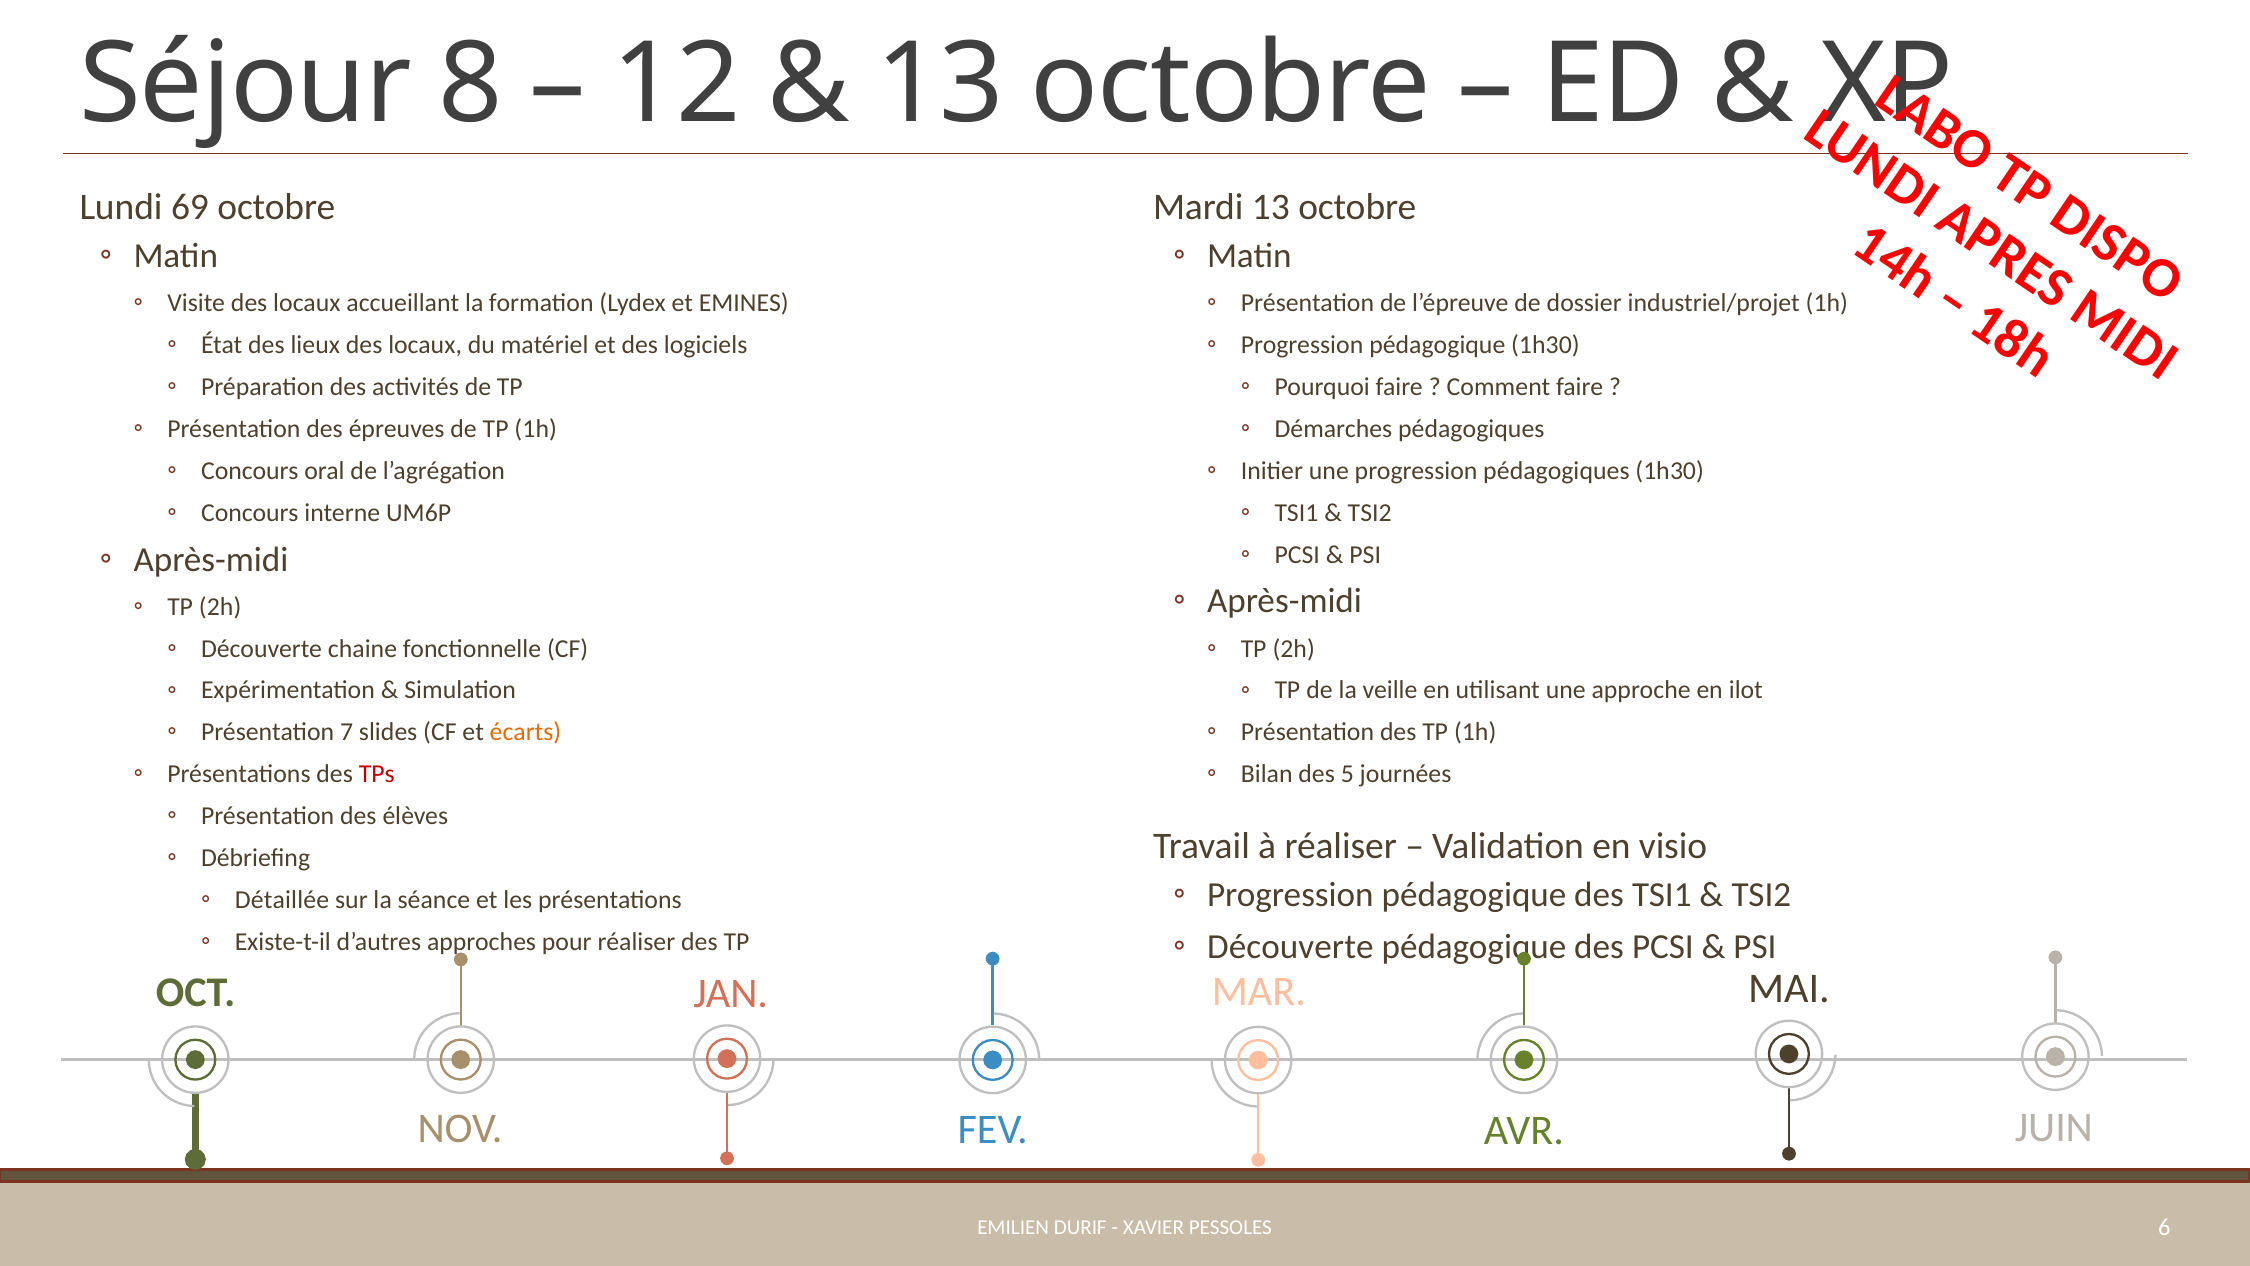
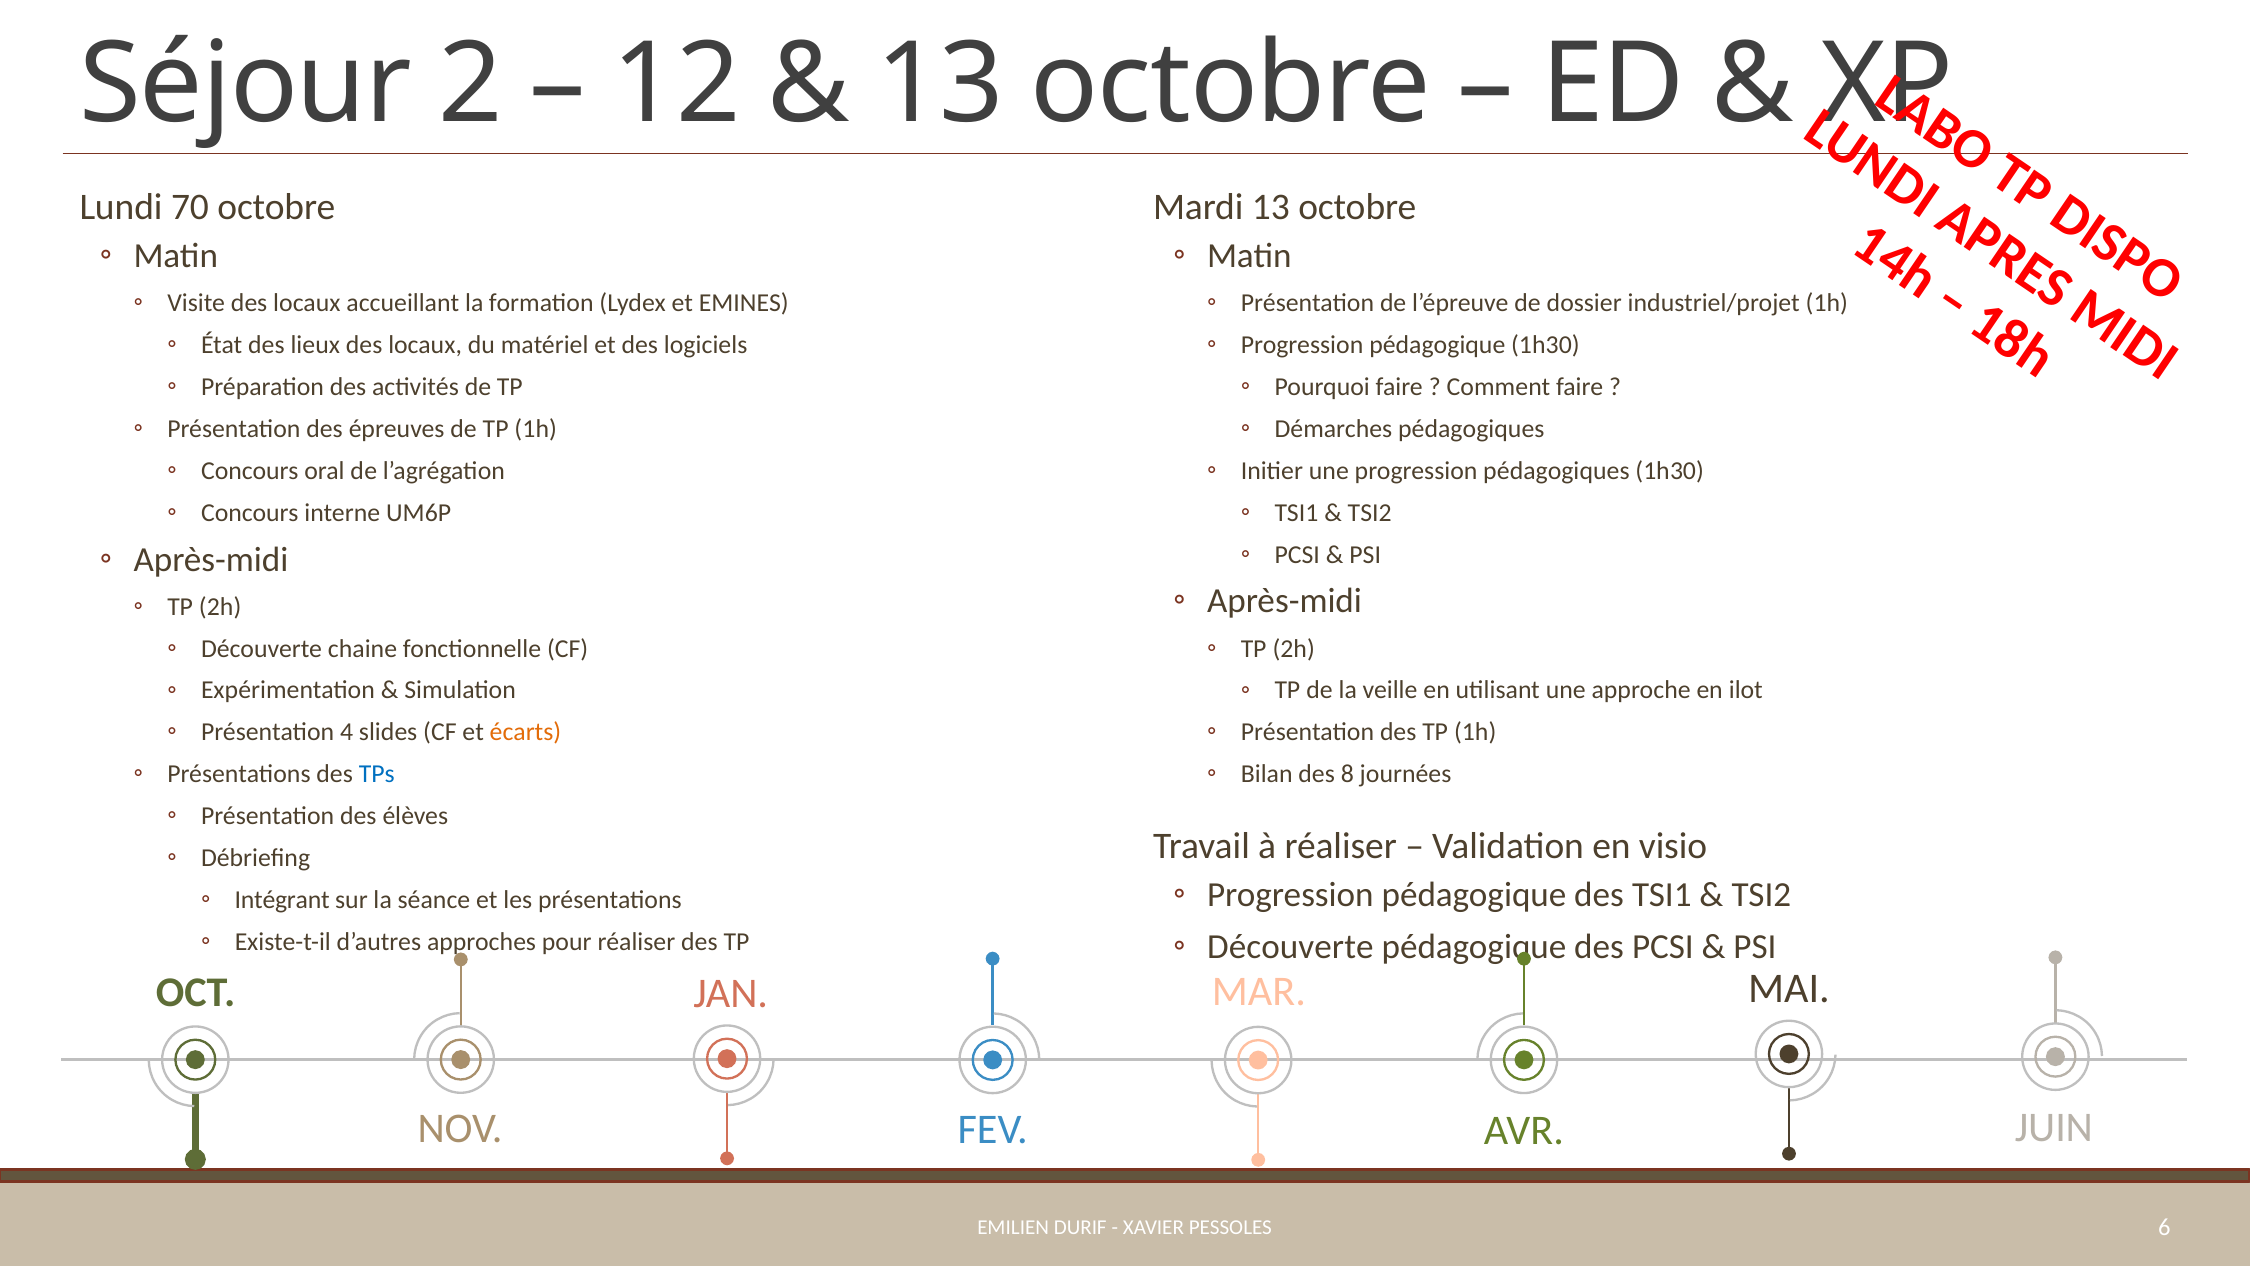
Séjour 8: 8 -> 2
69: 69 -> 70
Présentation 7: 7 -> 4
TPs colour: red -> blue
des 5: 5 -> 8
Détaillée: Détaillée -> Intégrant
